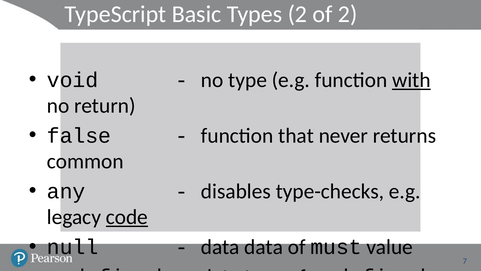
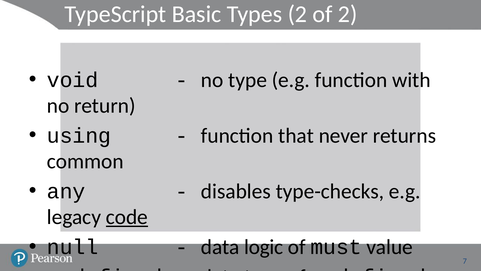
with underline: present -> none
false: false -> using
data data: data -> logic
